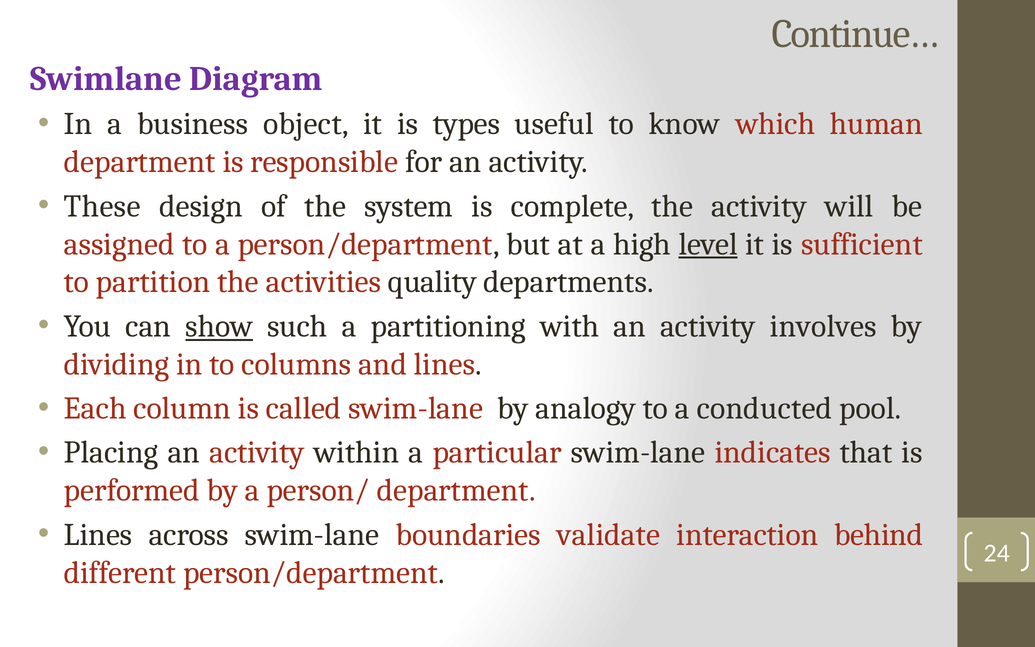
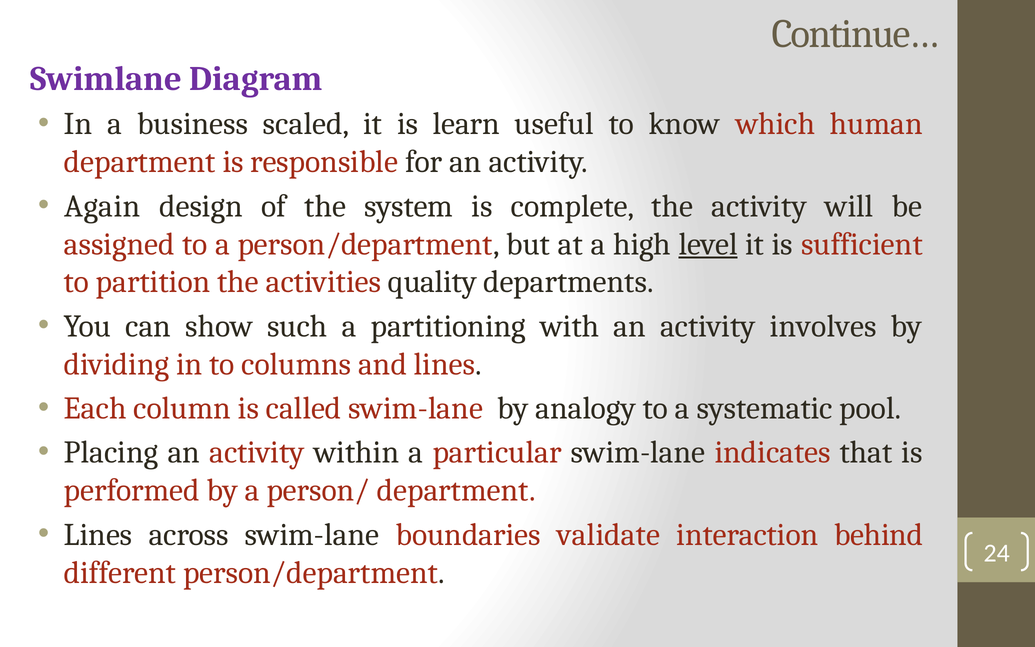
object: object -> scaled
types: types -> learn
These: These -> Again
show underline: present -> none
conducted: conducted -> systematic
